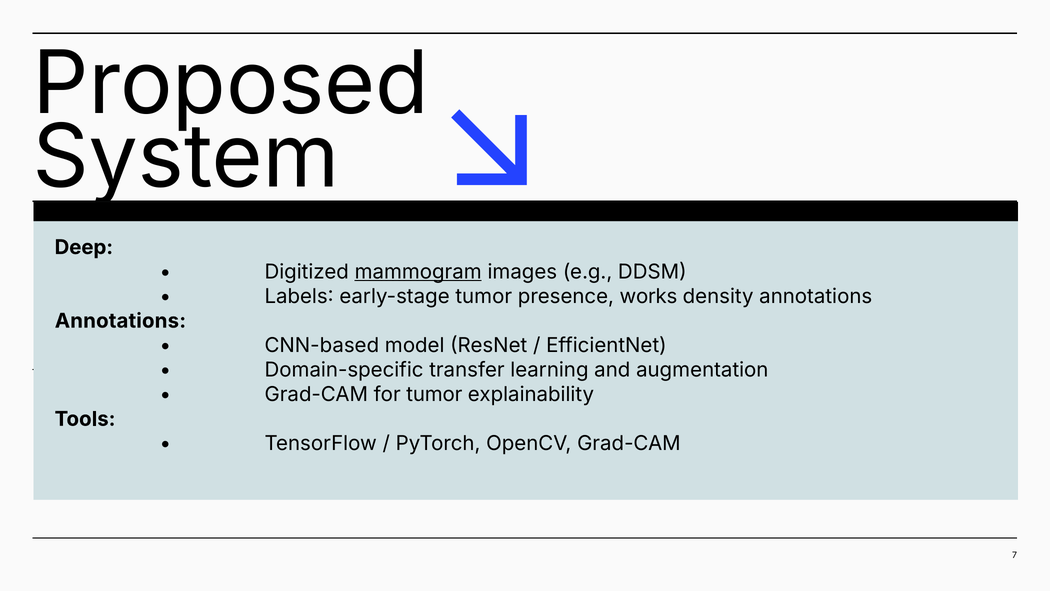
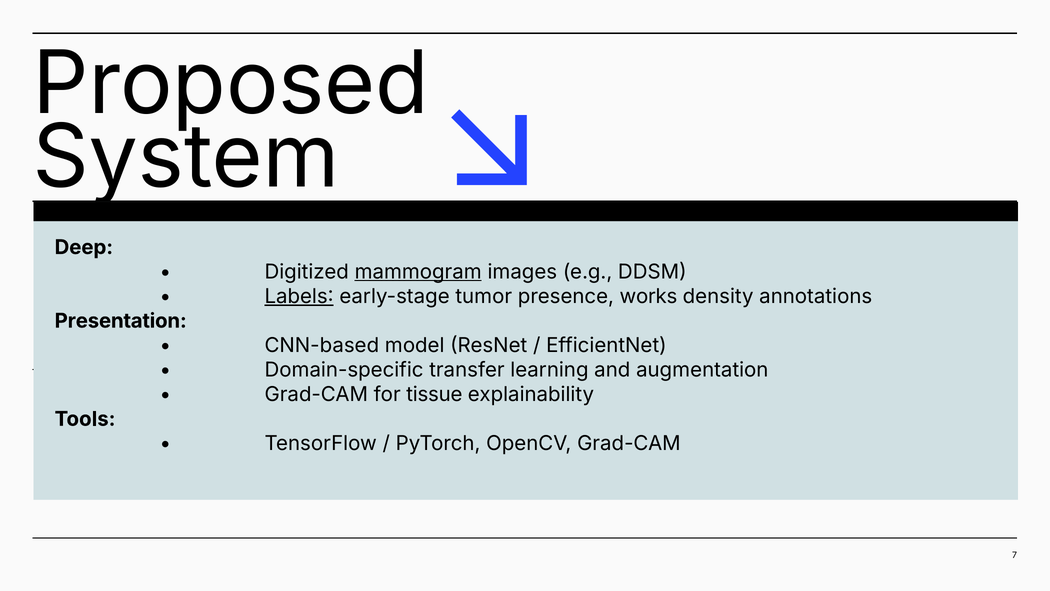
Labels underline: none -> present
Annotations at (120, 321): Annotations -> Presentation
for tumor: tumor -> tissue
